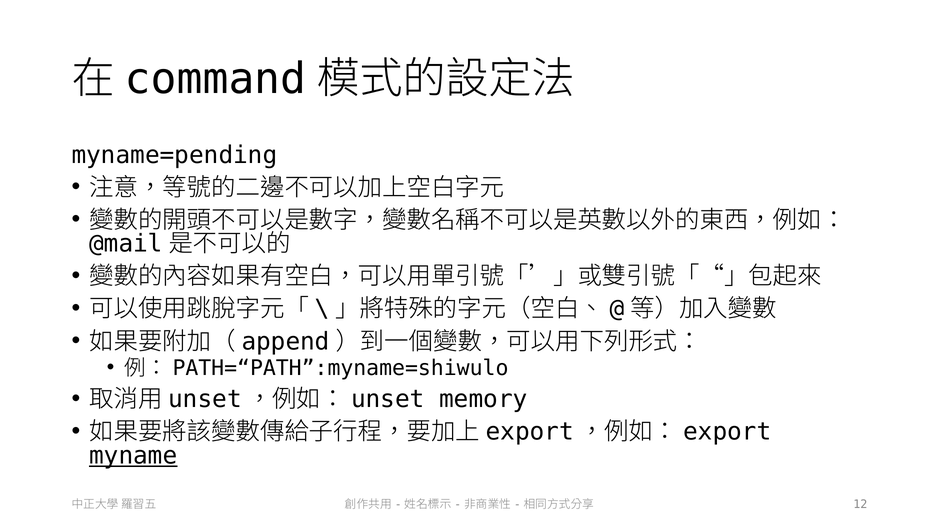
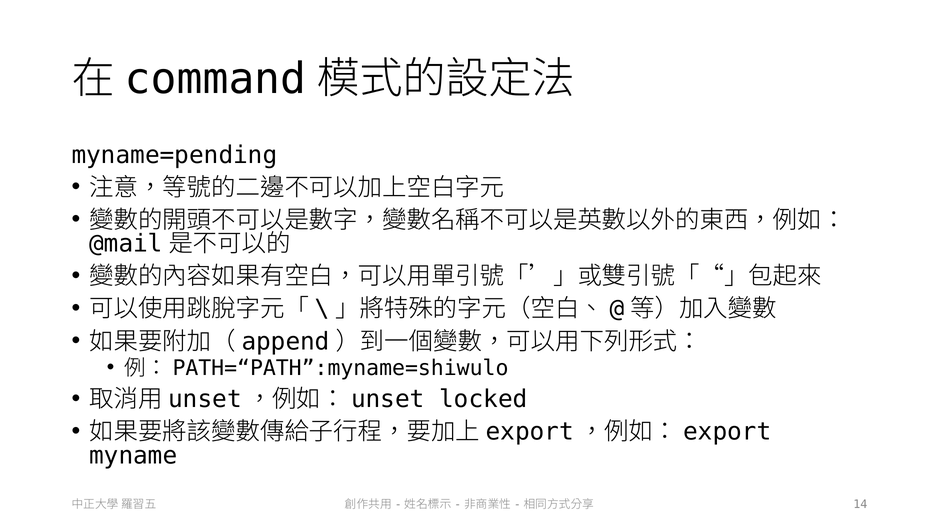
memory: memory -> locked
myname underline: present -> none
12: 12 -> 14
